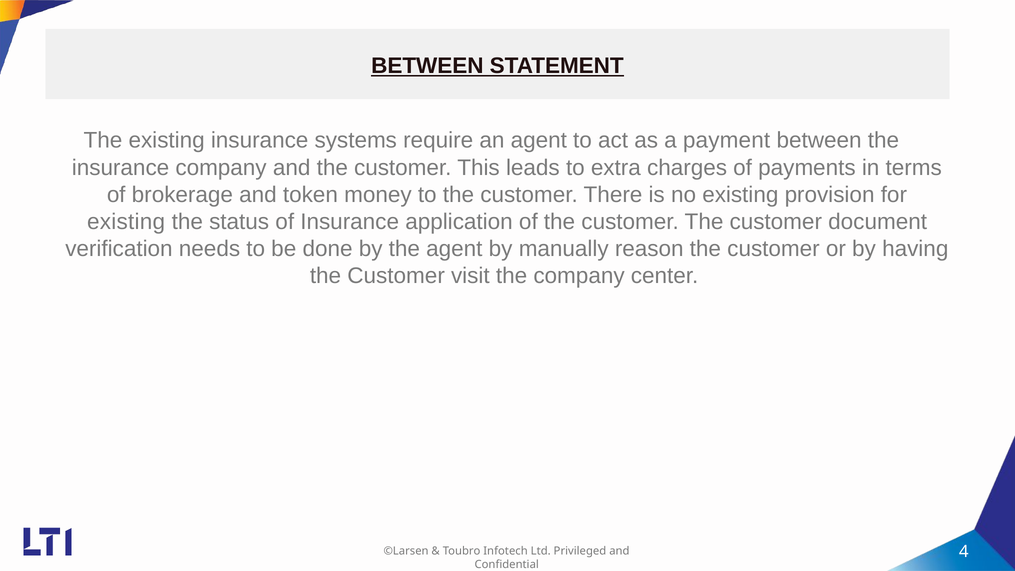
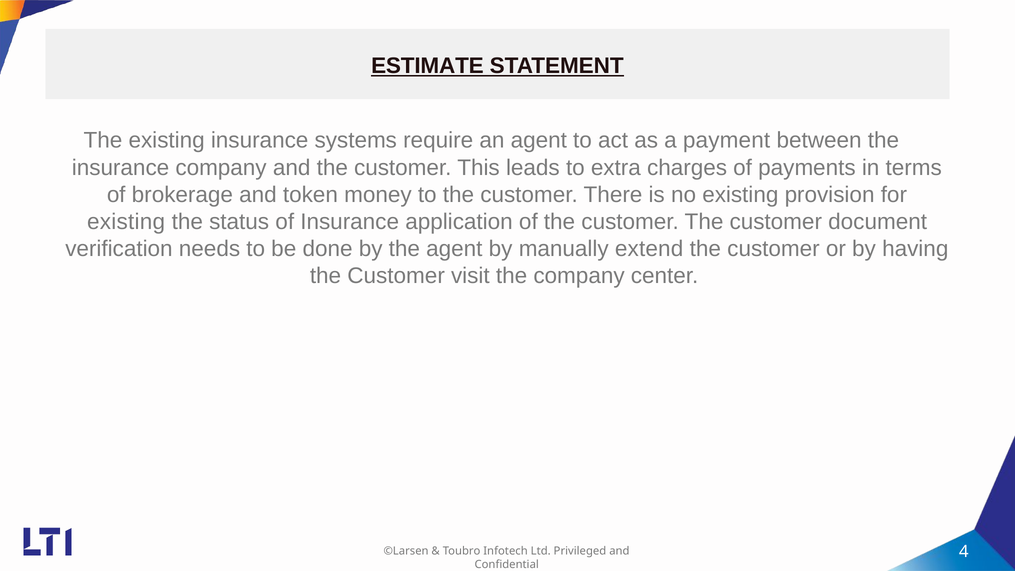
BETWEEN at (427, 66): BETWEEN -> ESTIMATE
reason: reason -> extend
